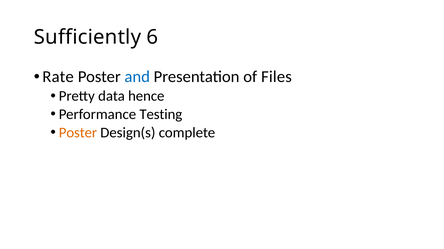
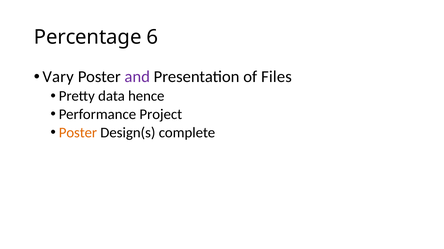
Sufficiently: Sufficiently -> Percentage
Rate: Rate -> Vary
and colour: blue -> purple
Testing: Testing -> Project
